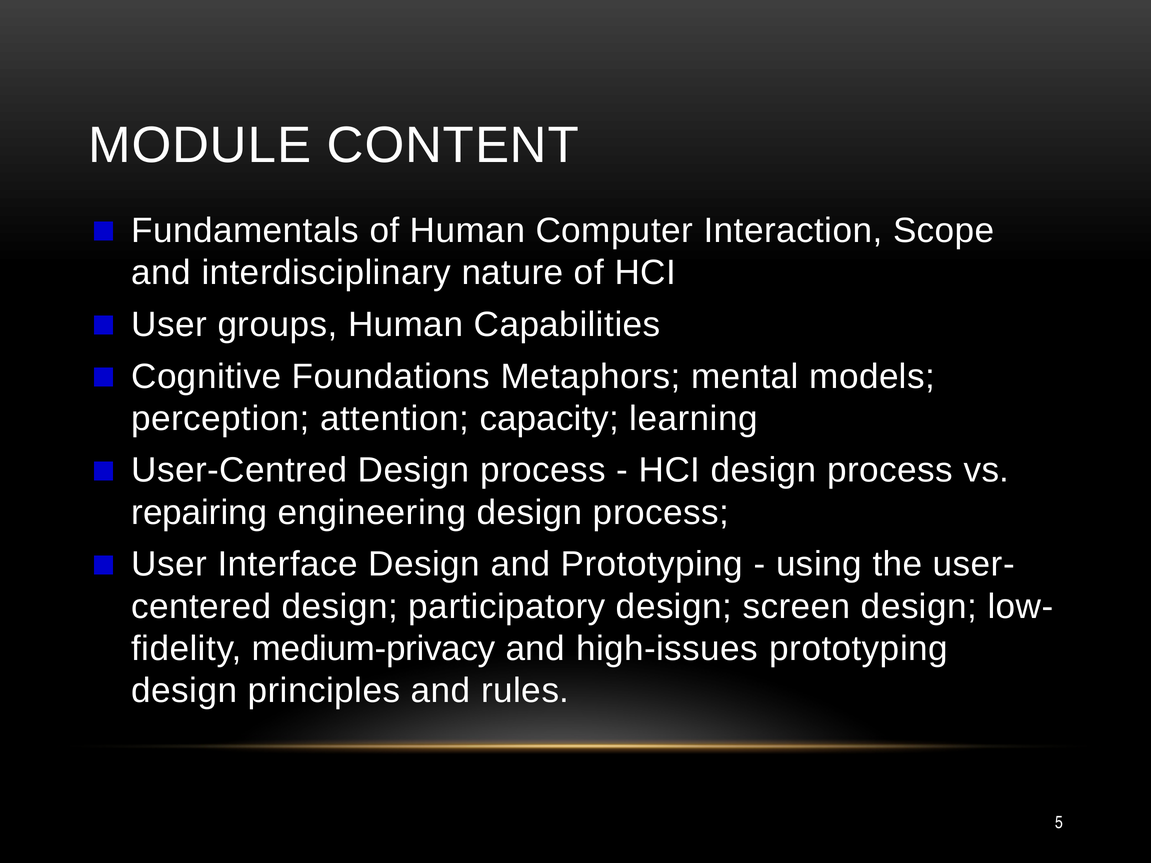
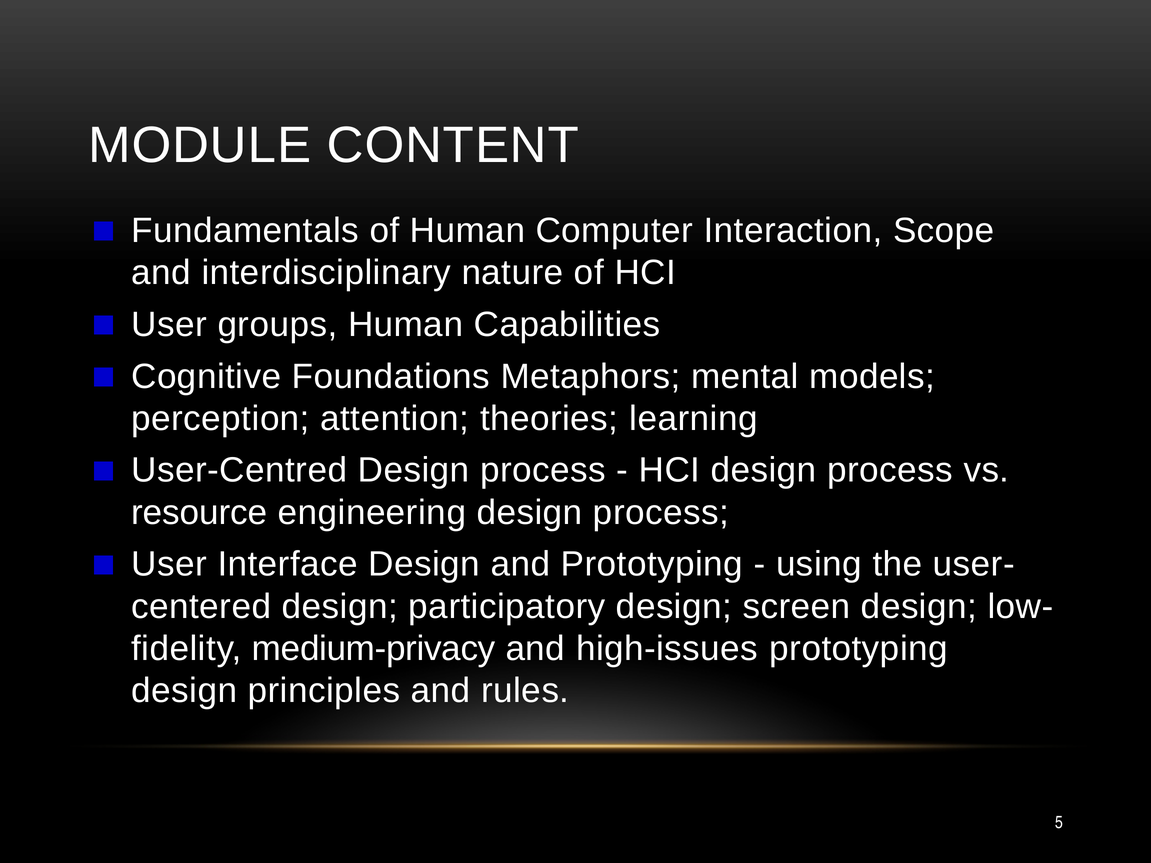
capacity: capacity -> theories
repairing: repairing -> resource
